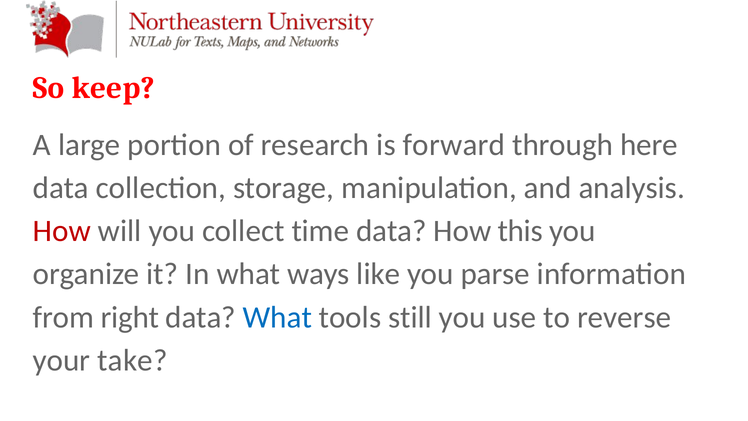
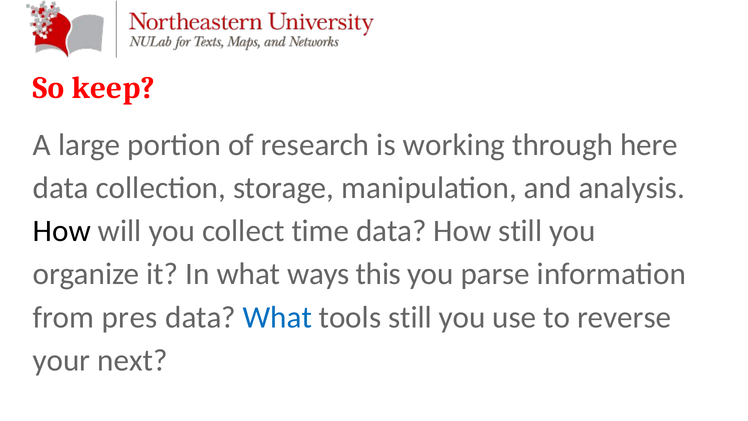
forward: forward -> working
How at (62, 231) colour: red -> black
How this: this -> still
like: like -> this
right: right -> pres
take: take -> next
